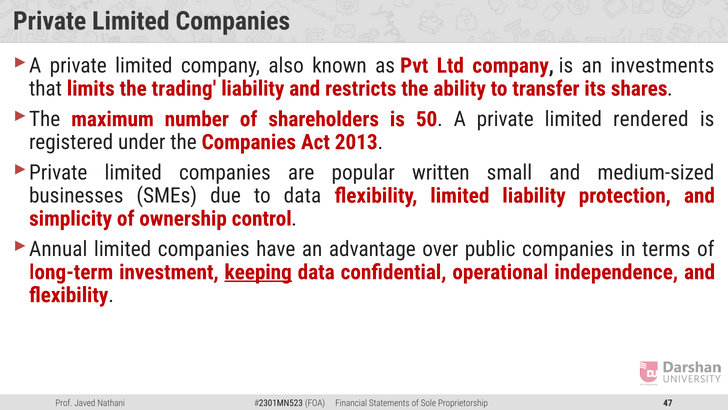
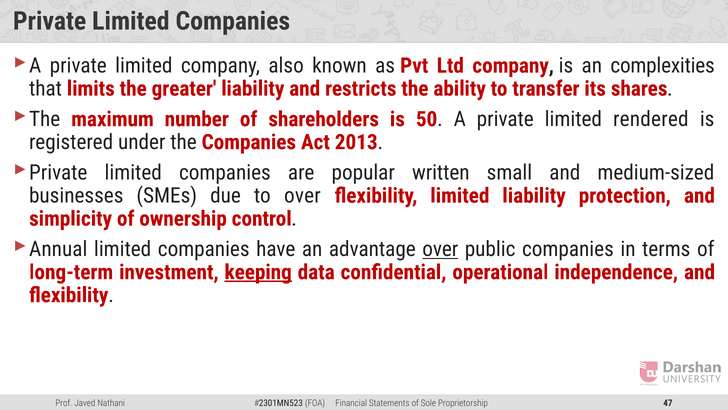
investments: investments -> complexities
trading: trading -> greater
to data: data -> over
over at (440, 249) underline: none -> present
